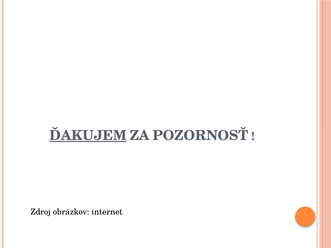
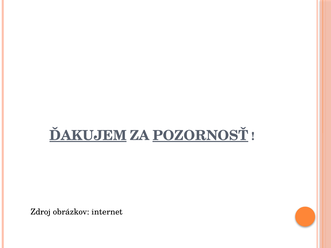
POZORNOSŤ underline: none -> present
